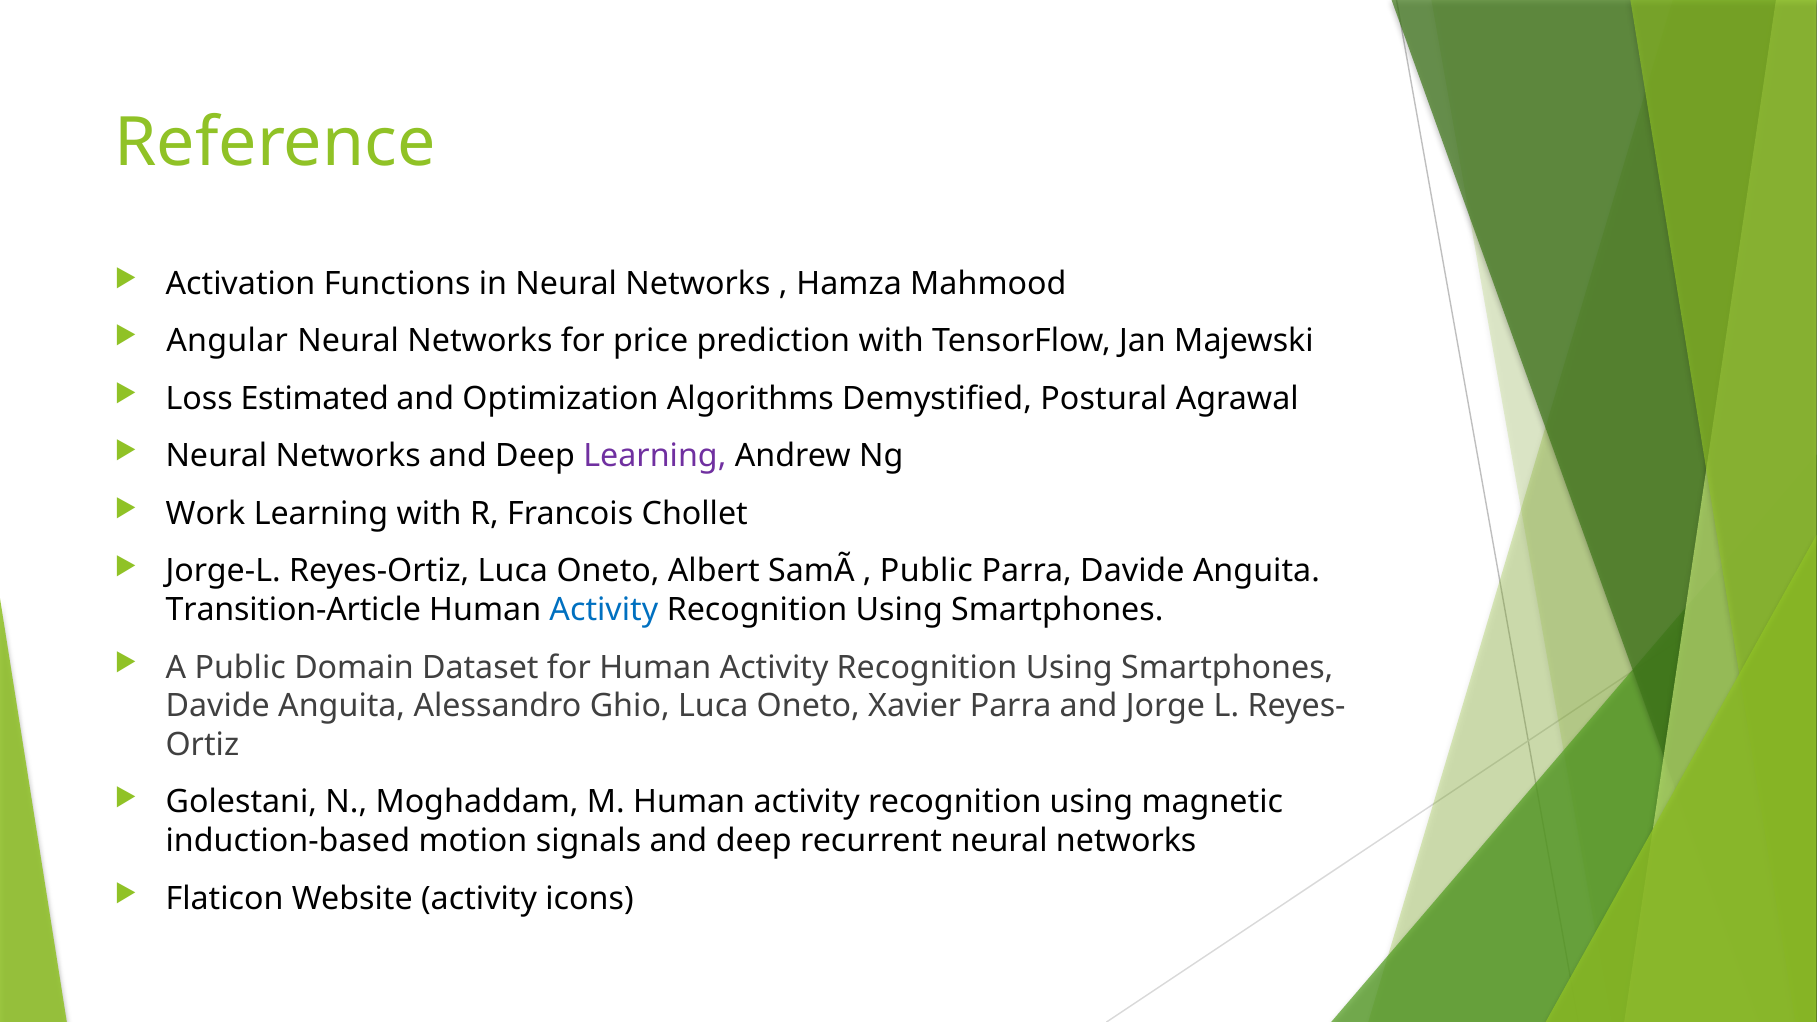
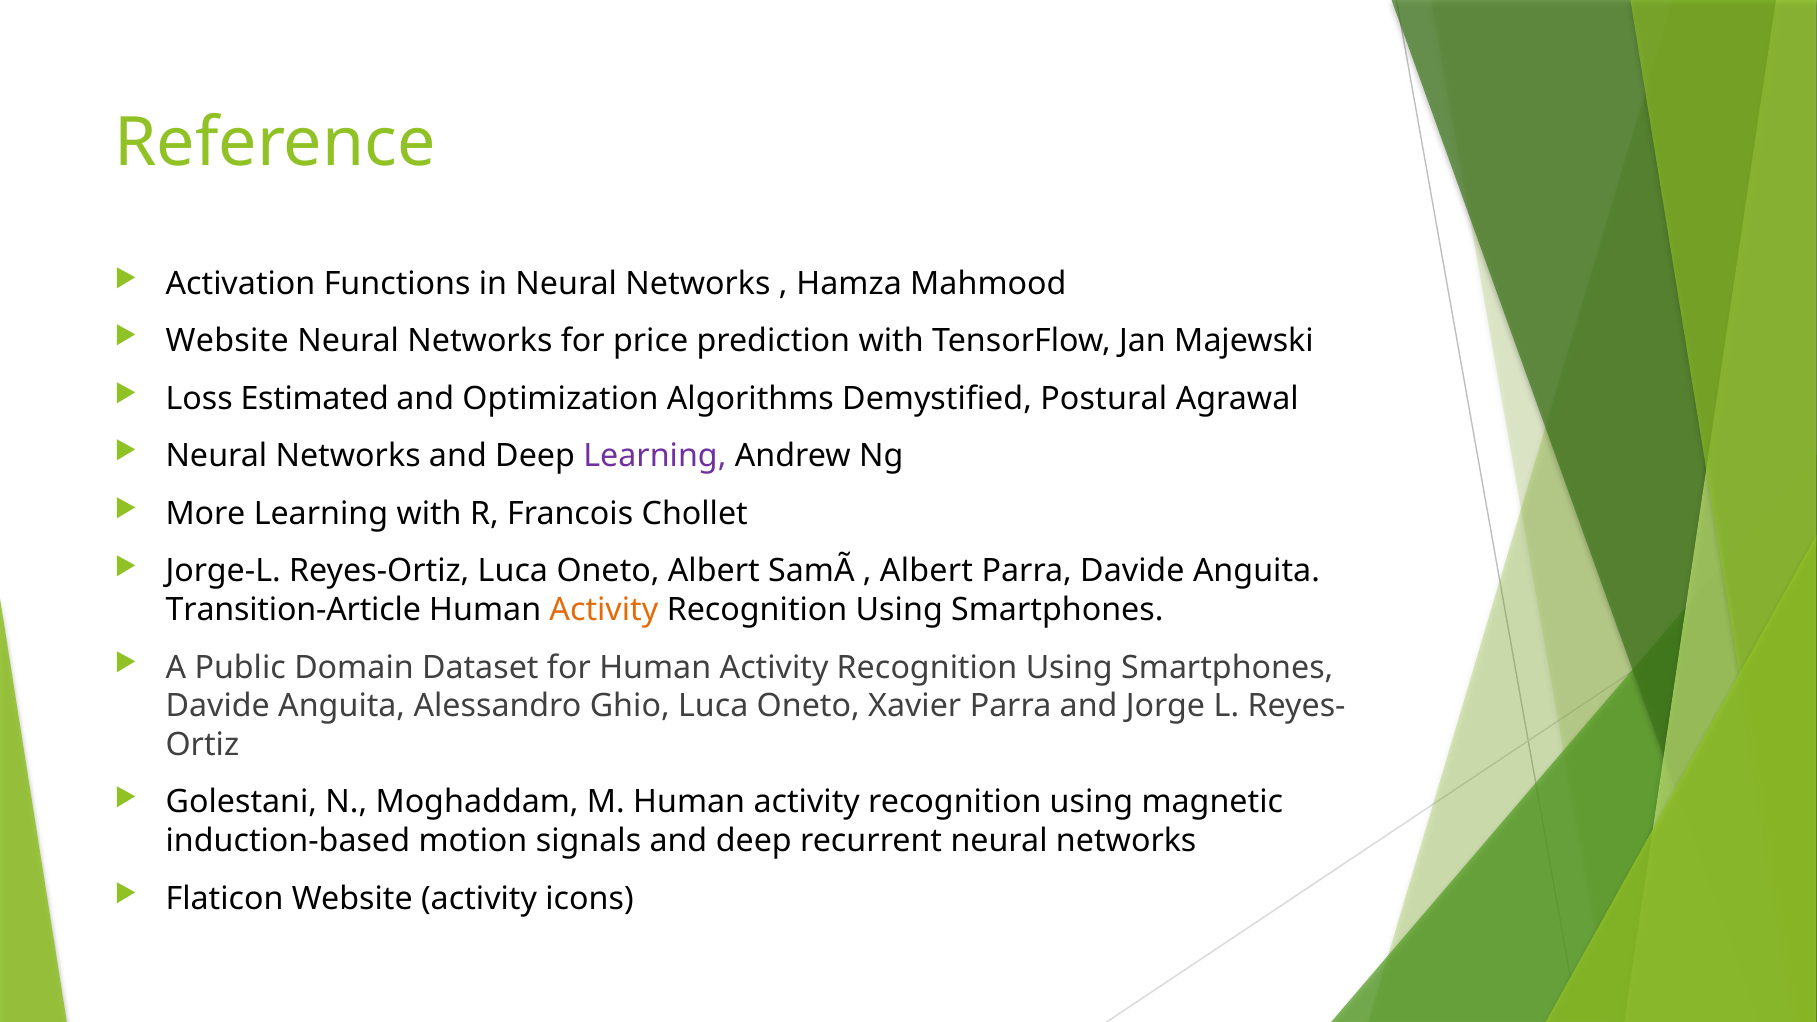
Angular at (227, 341): Angular -> Website
Work: Work -> More
Public at (926, 571): Public -> Albert
Activity at (604, 610) colour: blue -> orange
